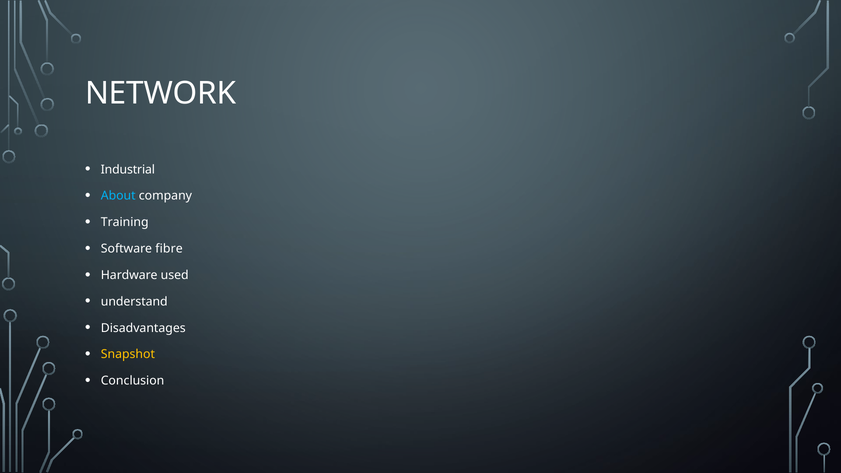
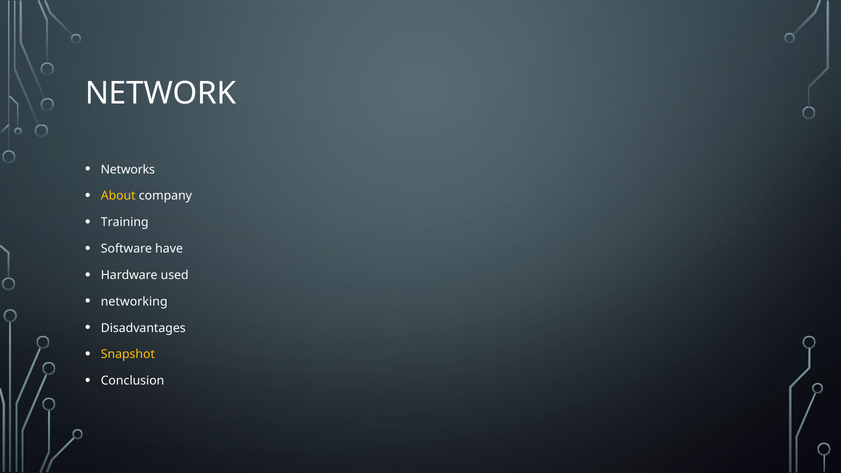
Industrial: Industrial -> Networks
About colour: light blue -> yellow
fibre: fibre -> have
understand: understand -> networking
